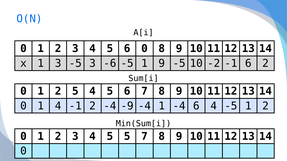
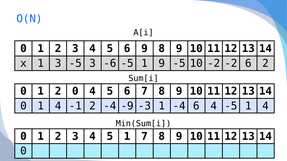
6 0: 0 -> 9
-2 -1: -1 -> -2
1 2 5: 5 -> 0
-9 -4: -4 -> -3
-5 1 2: 2 -> 4
5 5: 5 -> 1
